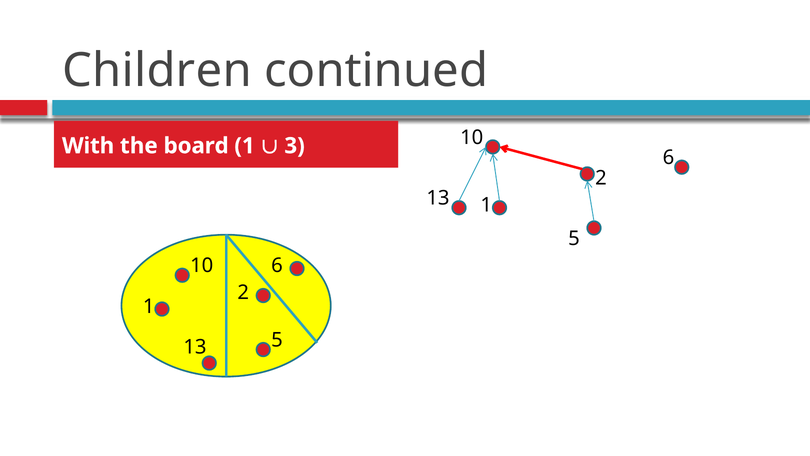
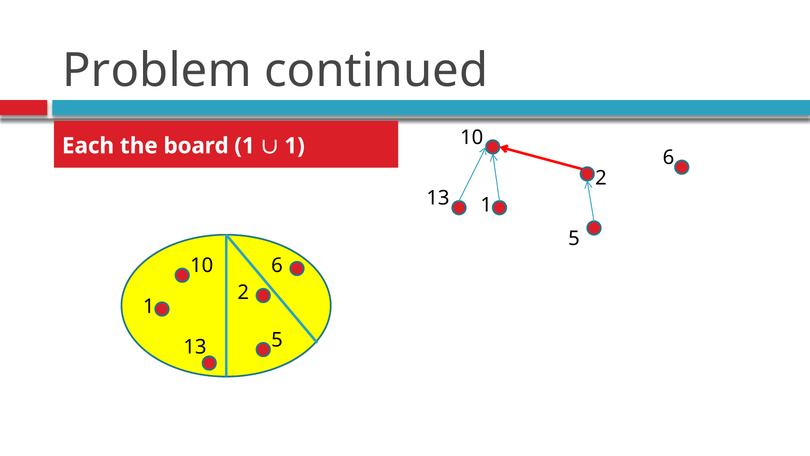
Children: Children -> Problem
With: With -> Each
3 at (295, 146): 3 -> 1
